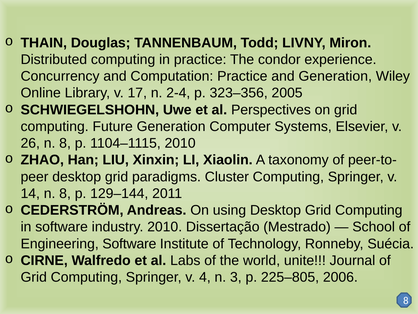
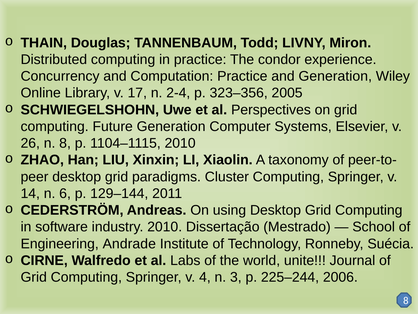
14 n 8: 8 -> 6
Engineering Software: Software -> Andrade
225–805: 225–805 -> 225–244
